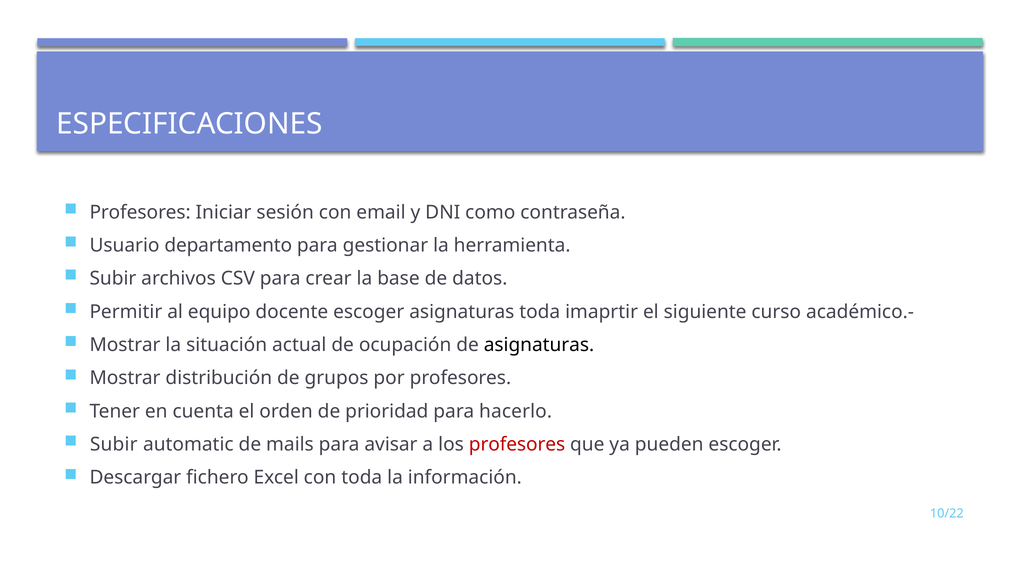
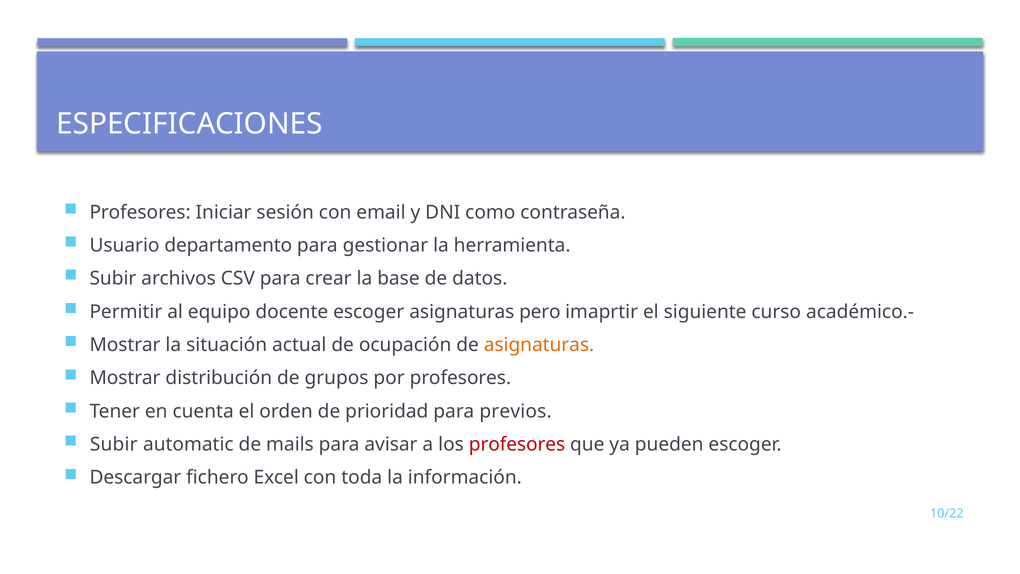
asignaturas toda: toda -> pero
asignaturas at (539, 345) colour: black -> orange
hacerlo: hacerlo -> previos
